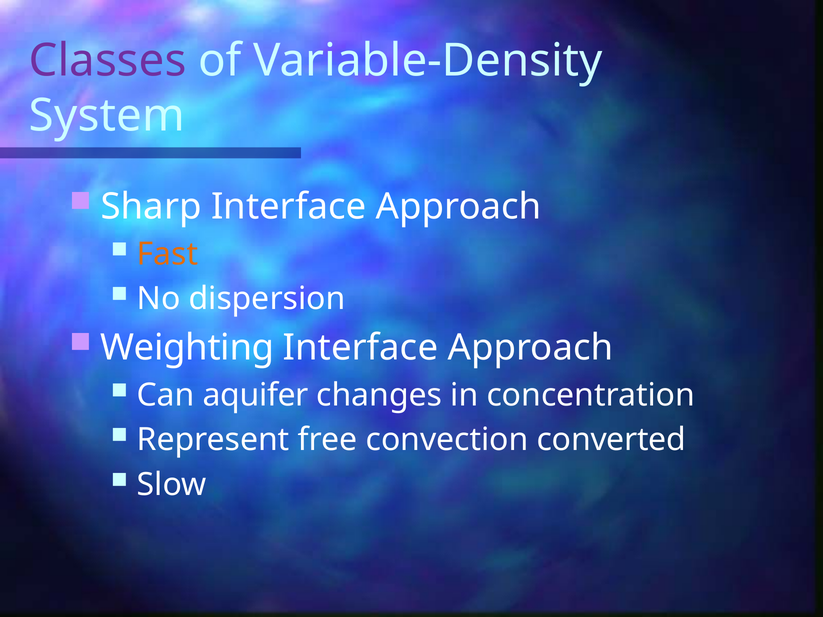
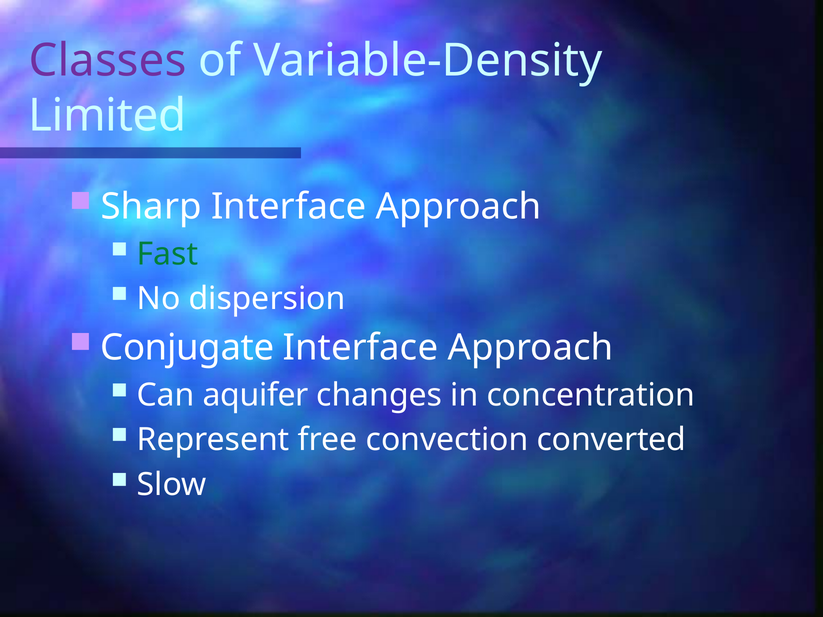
System: System -> Limited
Fast colour: orange -> green
Weighting: Weighting -> Conjugate
